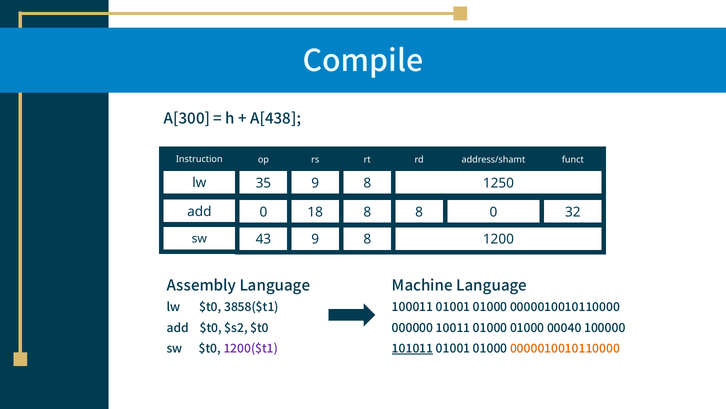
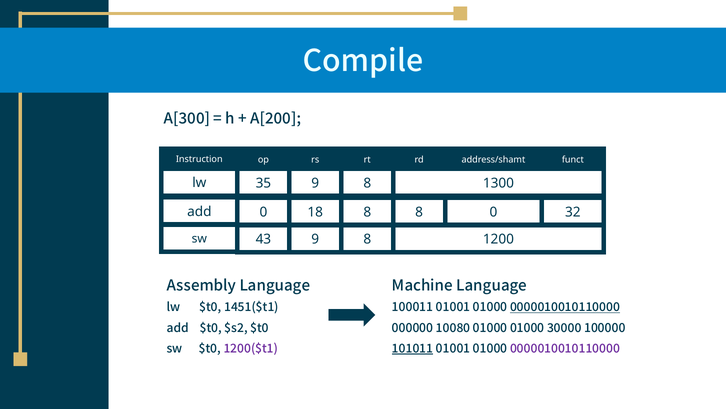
A[438: A[438 -> A[200
1250: 1250 -> 1300
3858($t1: 3858($t1 -> 1451($t1
0000010010110000 at (565, 307) underline: none -> present
10011: 10011 -> 10080
00040: 00040 -> 30000
0000010010110000 at (565, 348) colour: orange -> purple
